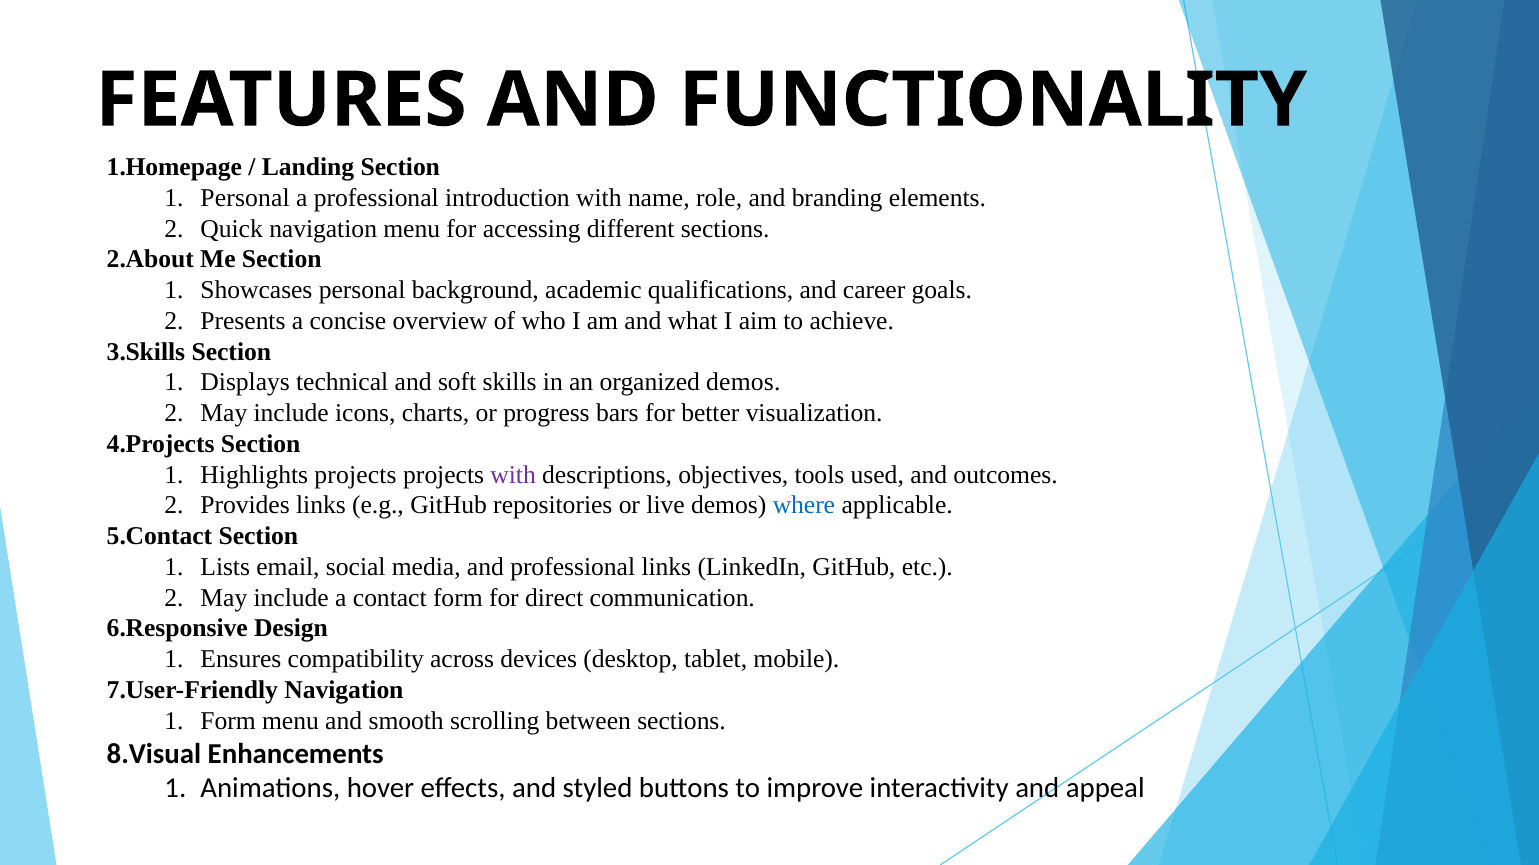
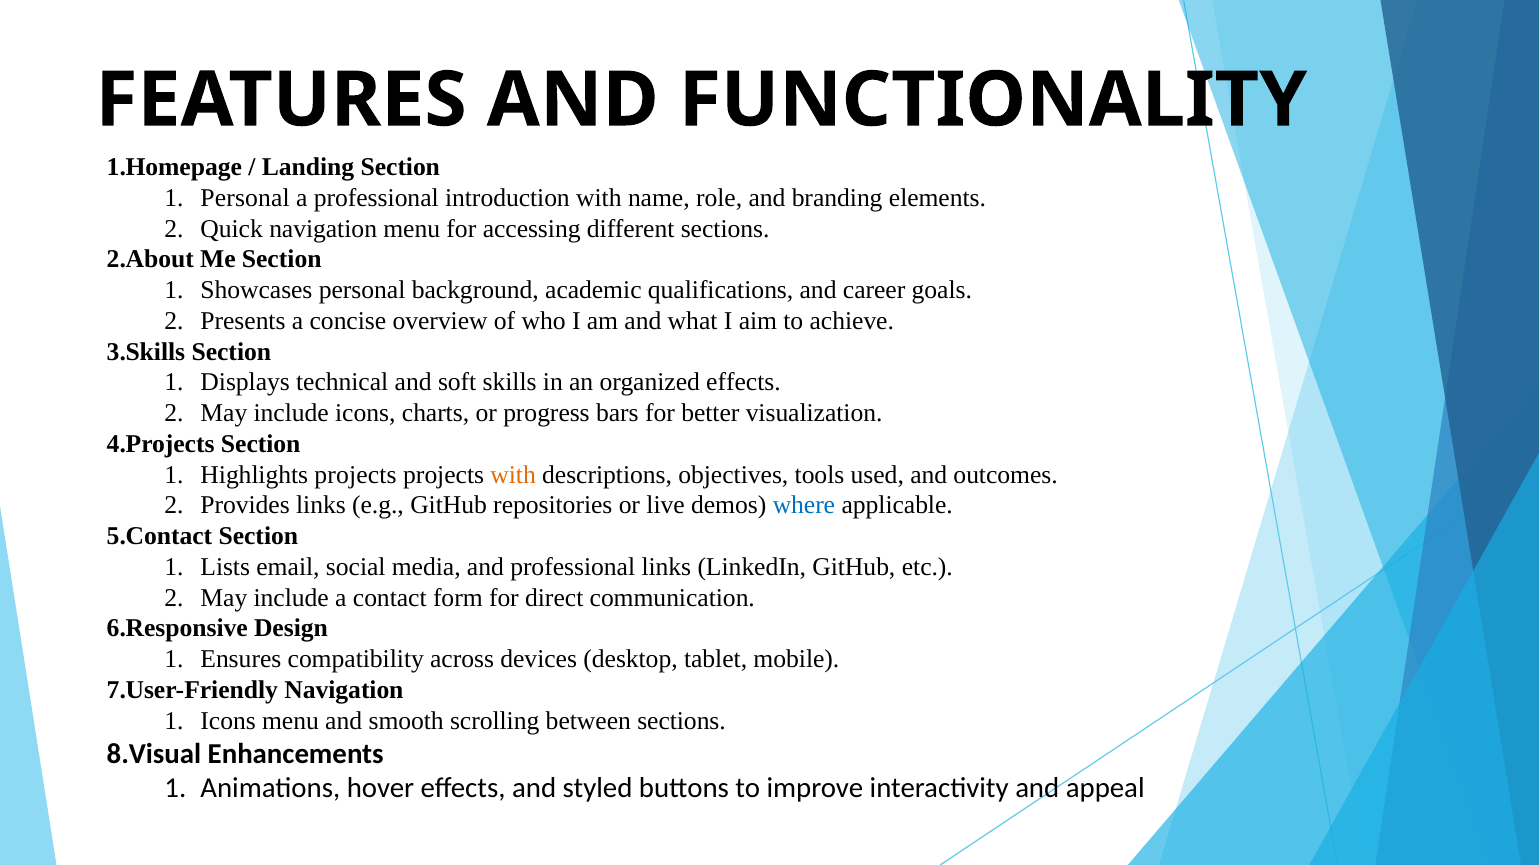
organized demos: demos -> effects
with at (513, 475) colour: purple -> orange
Form at (228, 721): Form -> Icons
